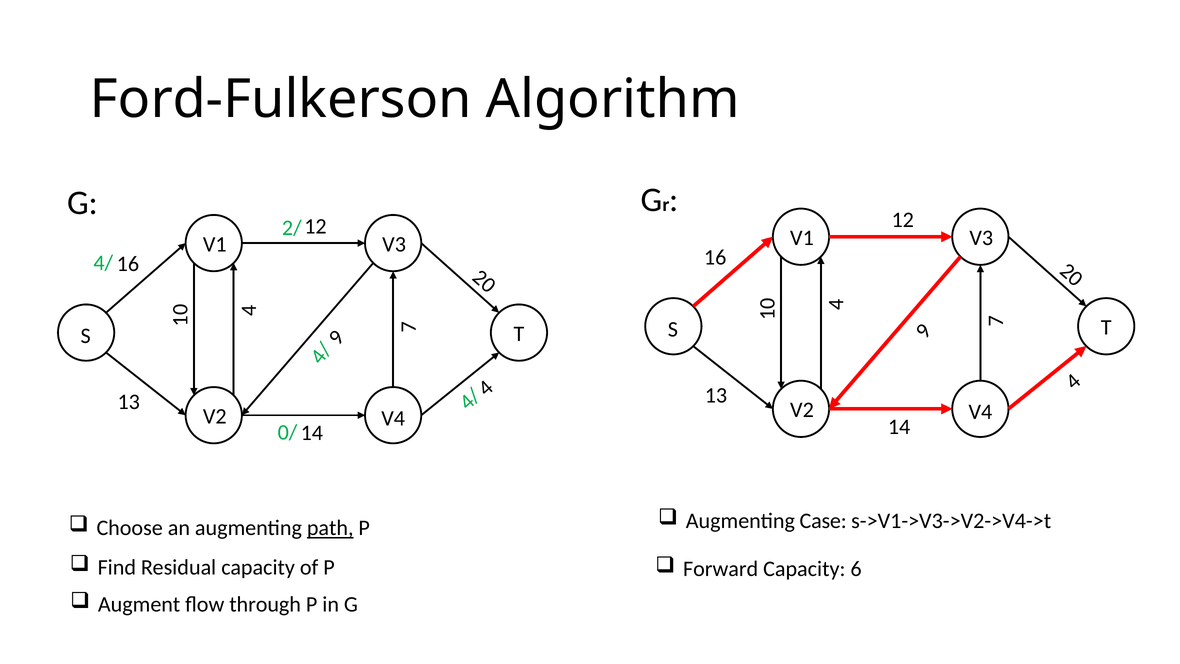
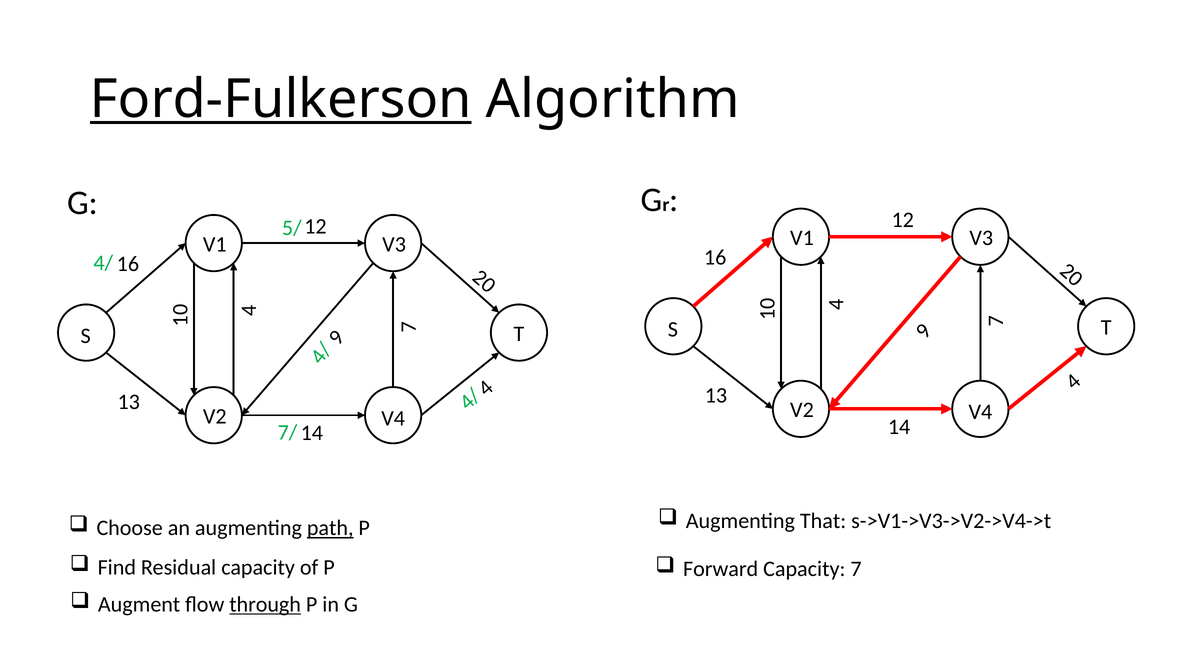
Ford-Fulkerson underline: none -> present
2/: 2/ -> 5/
0/: 0/ -> 7/
Case: Case -> That
Capacity 6: 6 -> 7
through underline: none -> present
